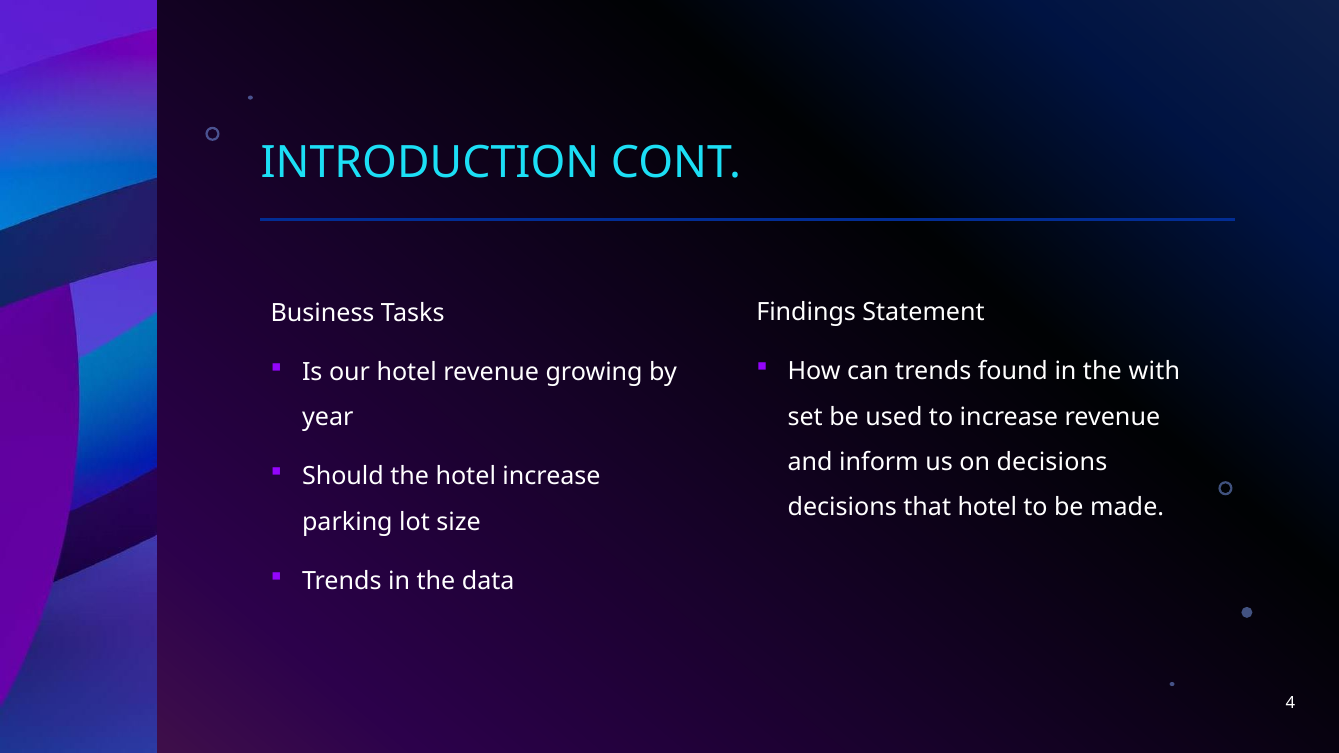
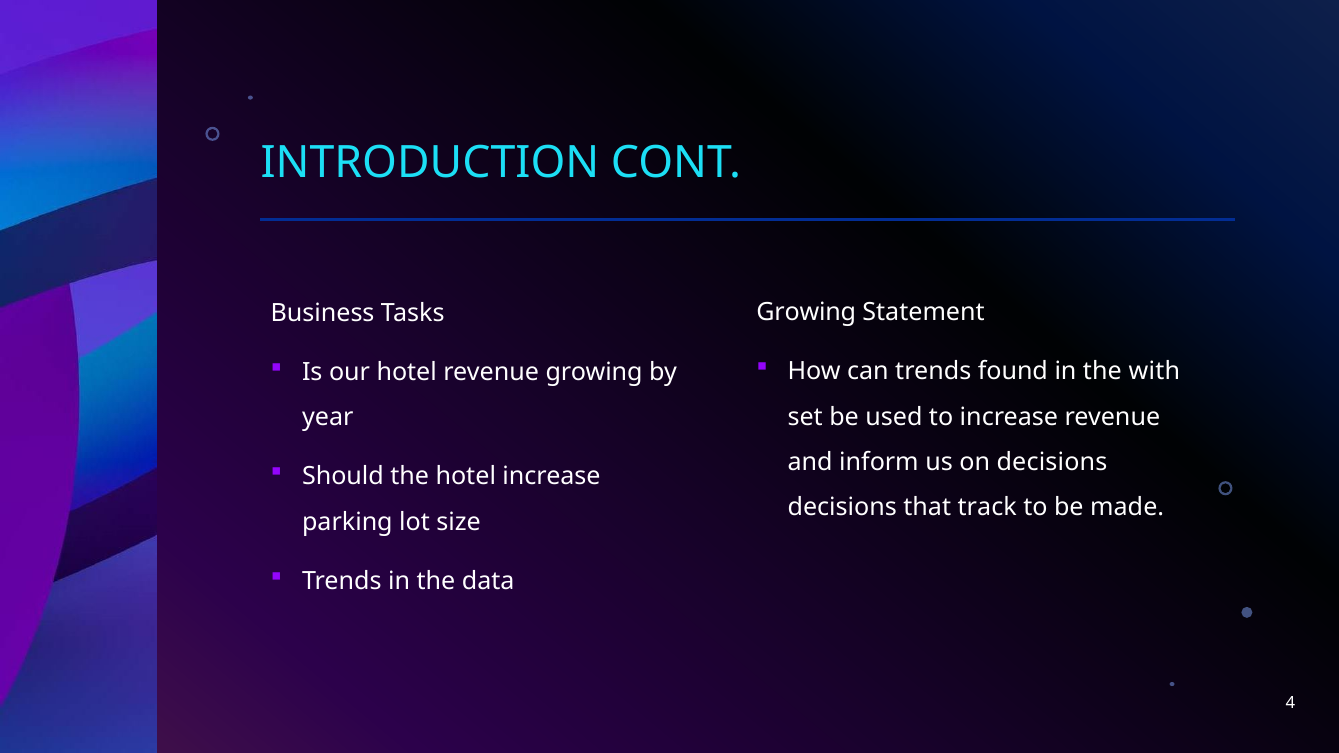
Findings at (806, 313): Findings -> Growing
that hotel: hotel -> track
